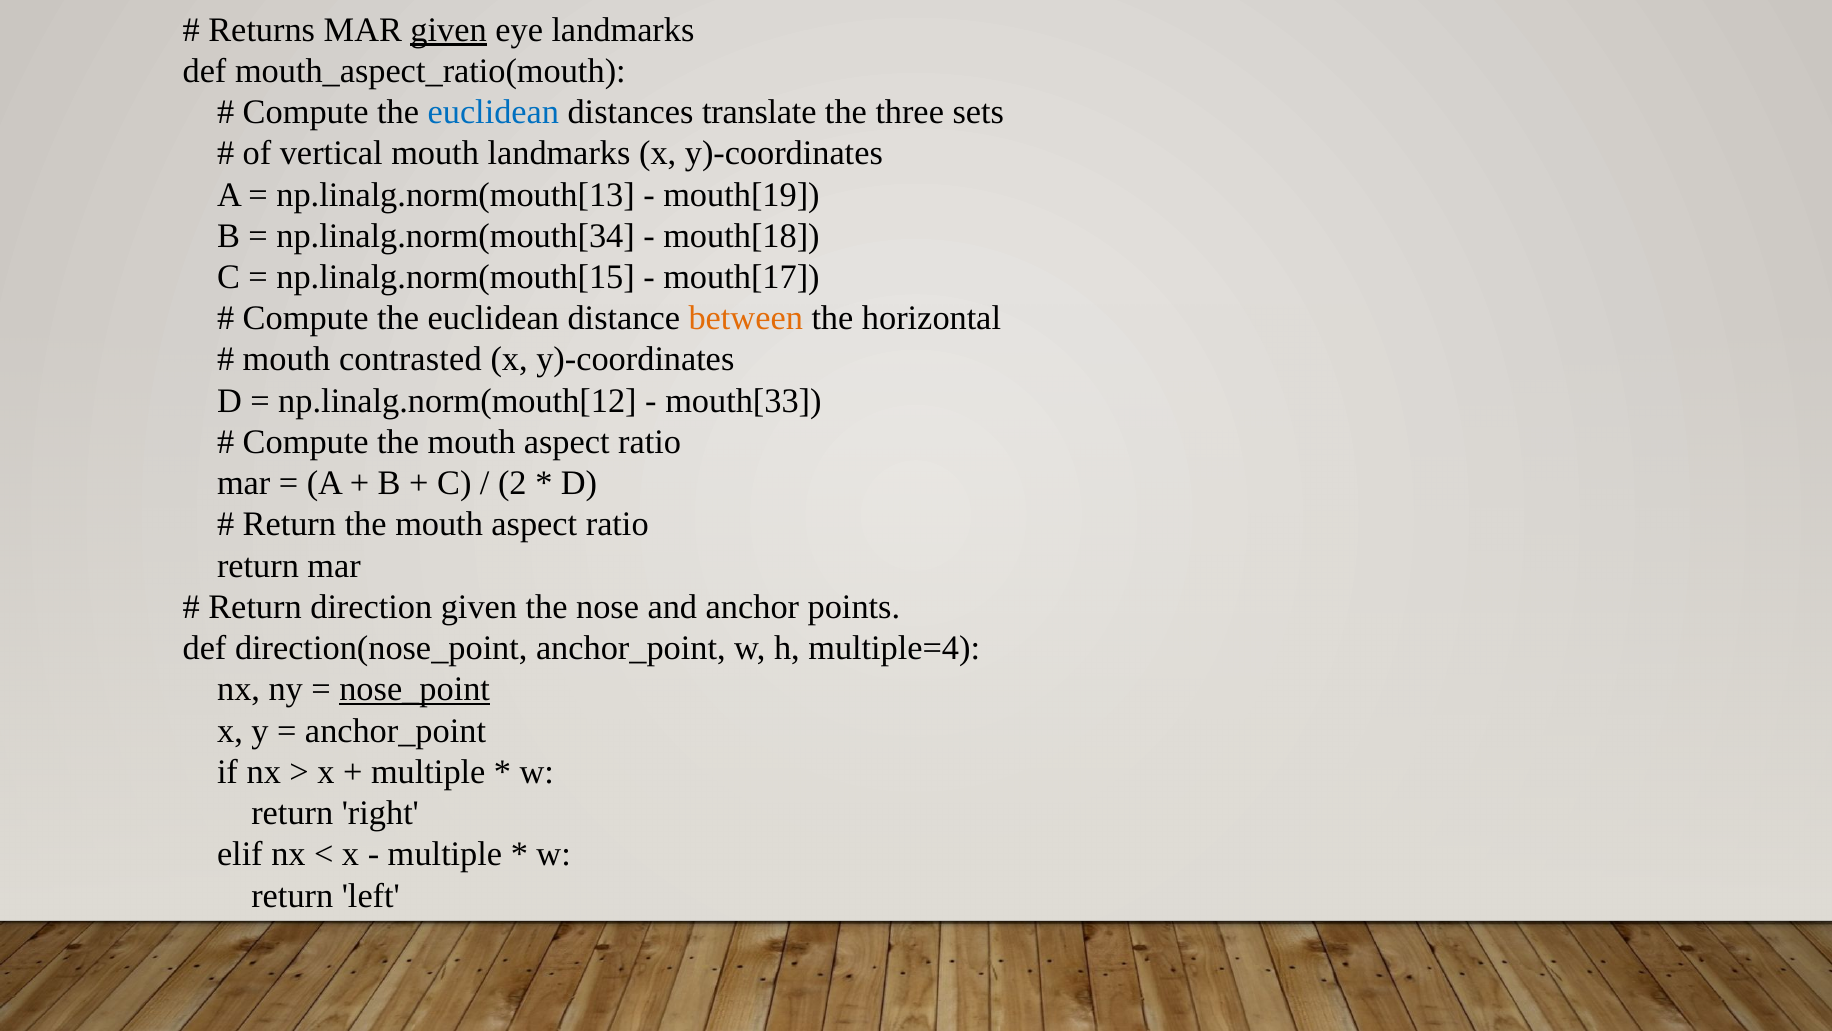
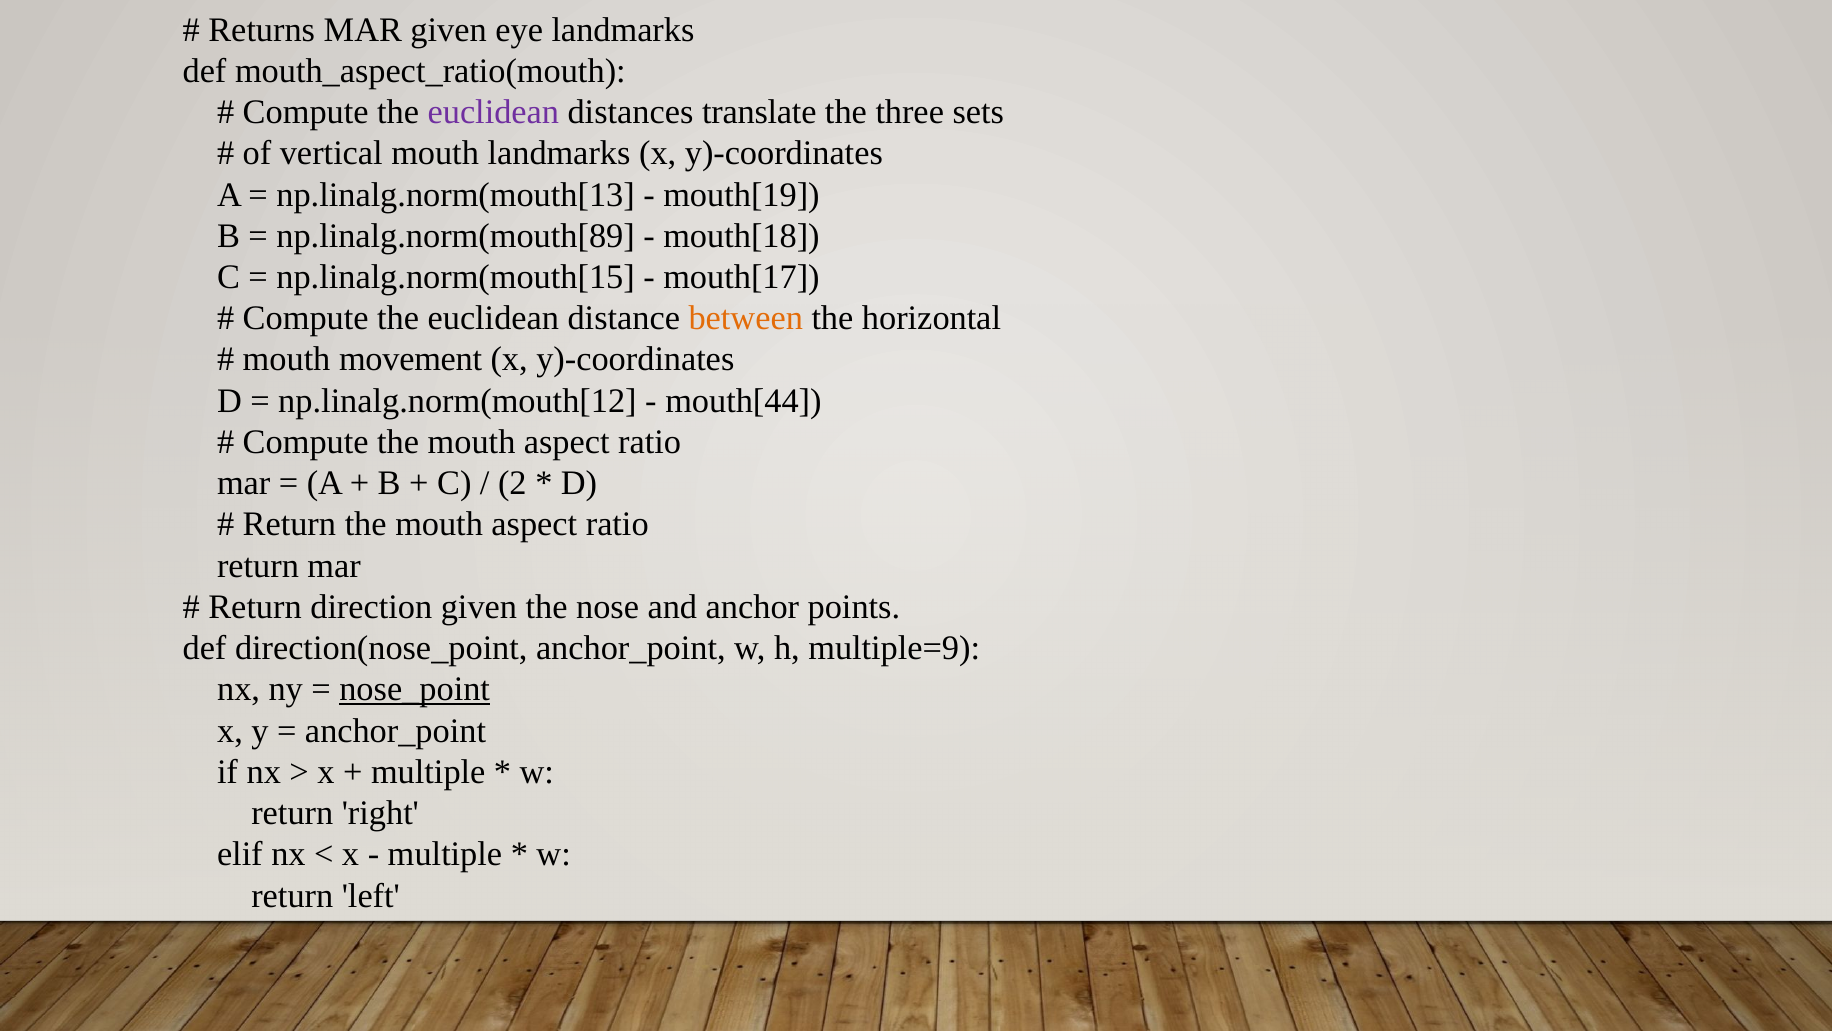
given at (449, 30) underline: present -> none
euclidean at (493, 112) colour: blue -> purple
np.linalg.norm(mouth[34: np.linalg.norm(mouth[34 -> np.linalg.norm(mouth[89
contrasted: contrasted -> movement
mouth[33: mouth[33 -> mouth[44
multiple=4: multiple=4 -> multiple=9
